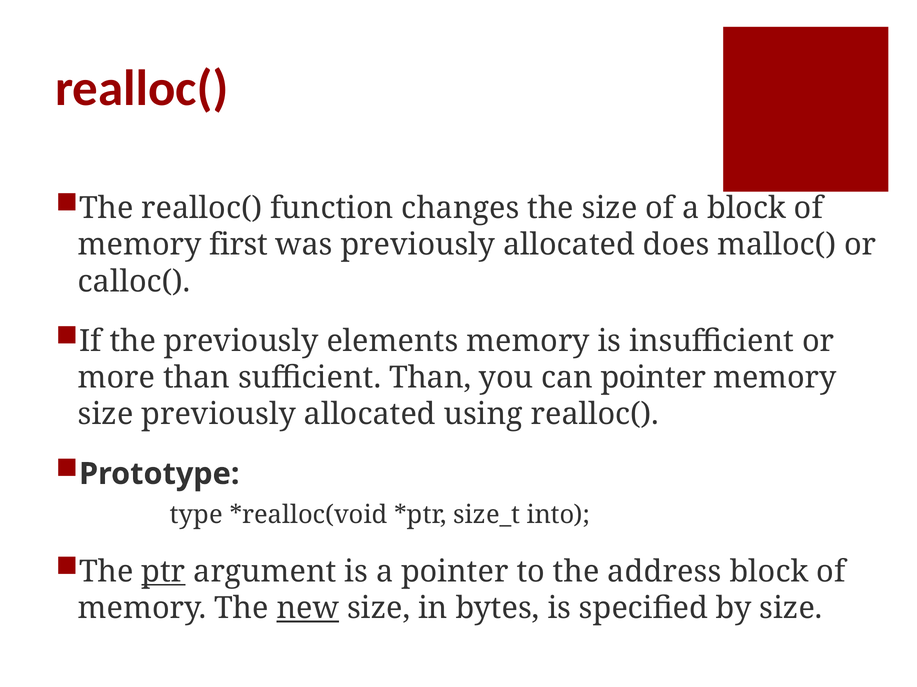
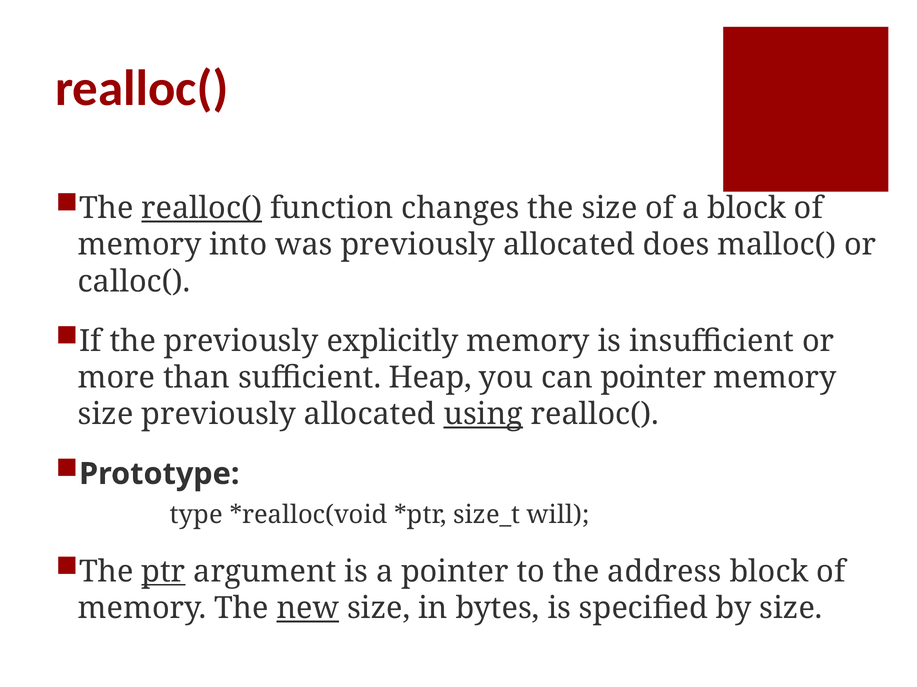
realloc( at (202, 208) underline: none -> present
first: first -> into
elements: elements -> explicitly
sufficient Than: Than -> Heap
using underline: none -> present
into: into -> will
